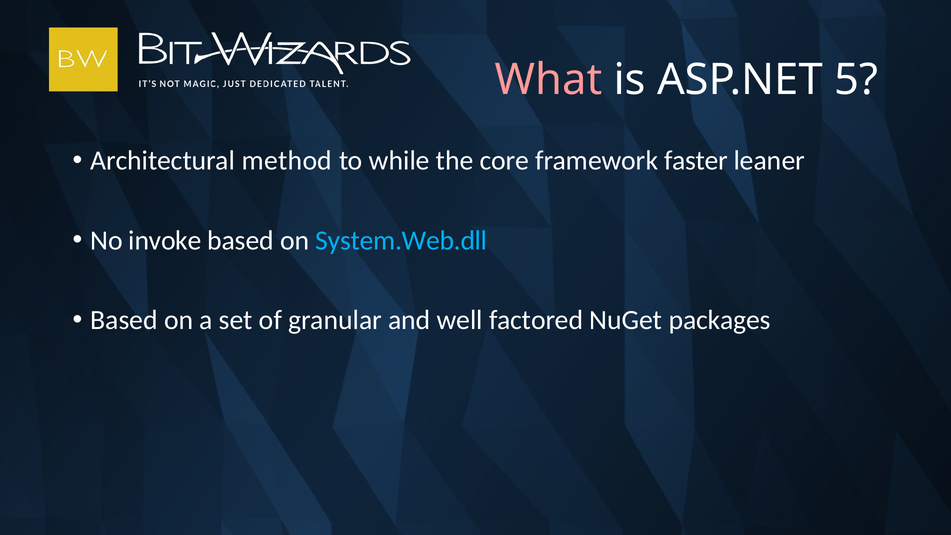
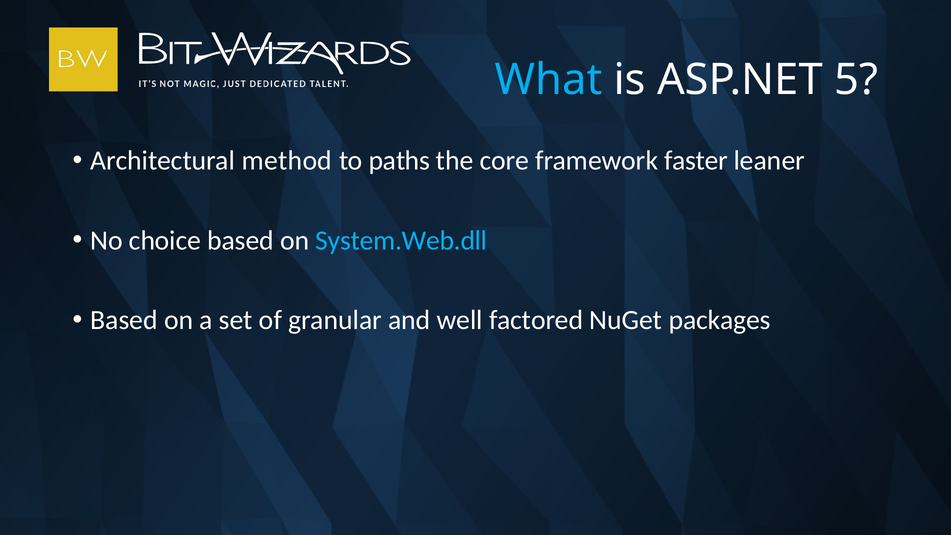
What colour: pink -> light blue
while: while -> paths
invoke: invoke -> choice
